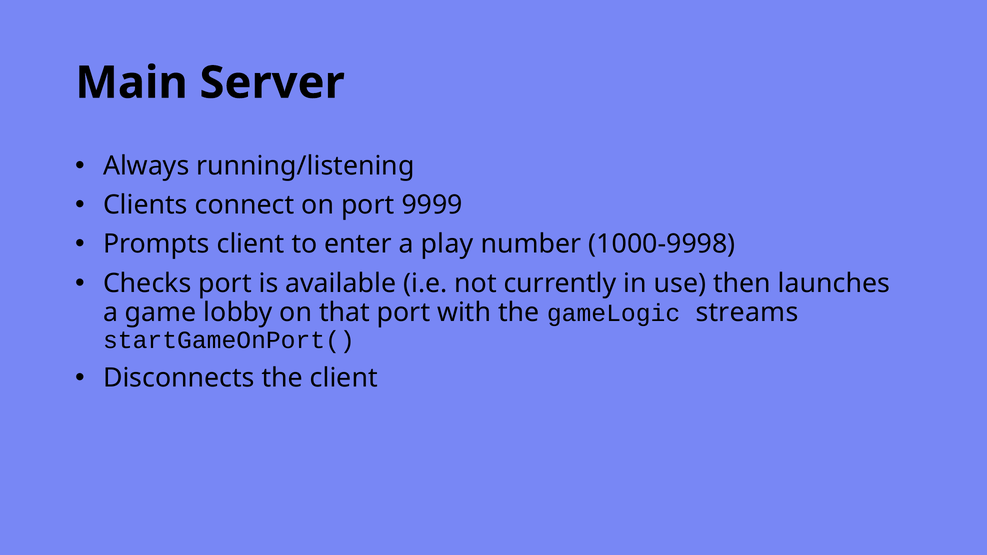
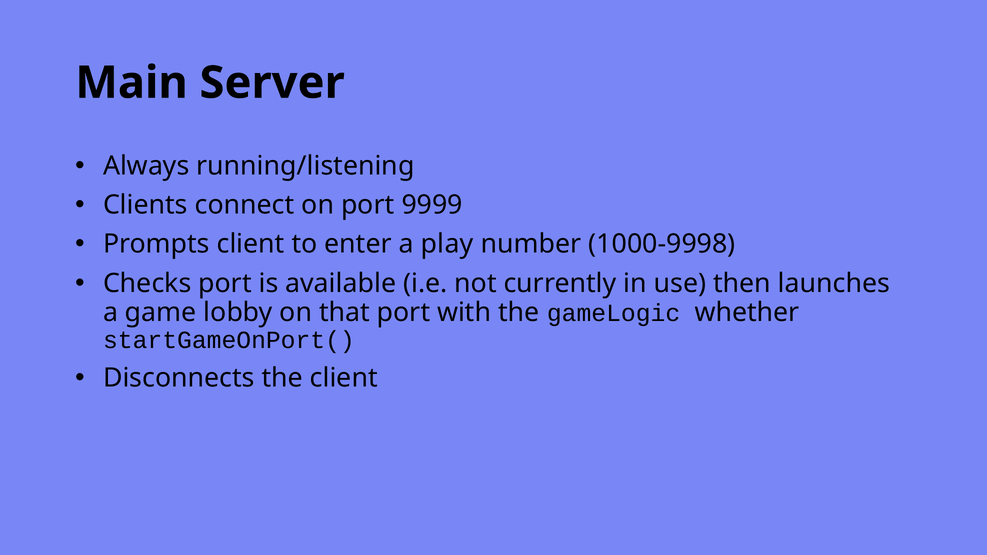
streams: streams -> whether
